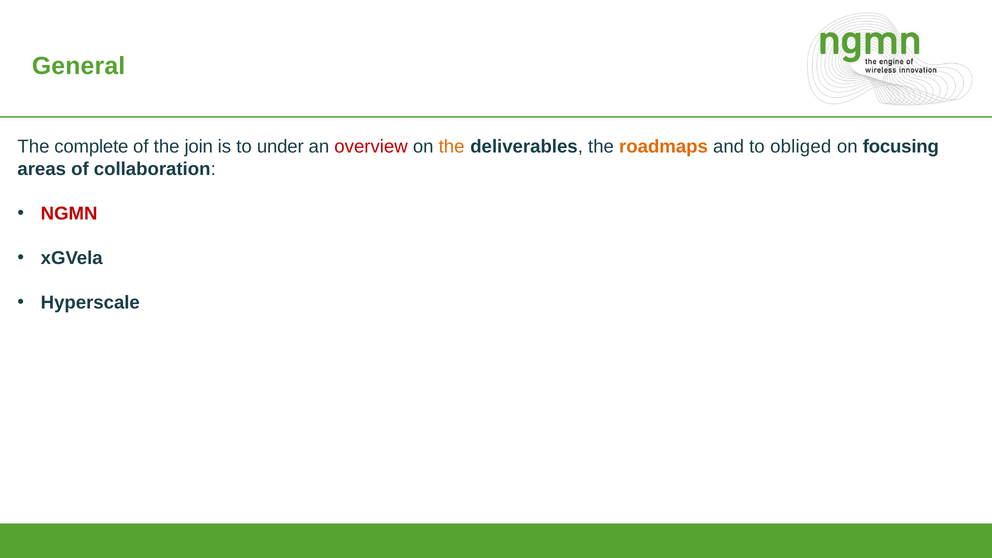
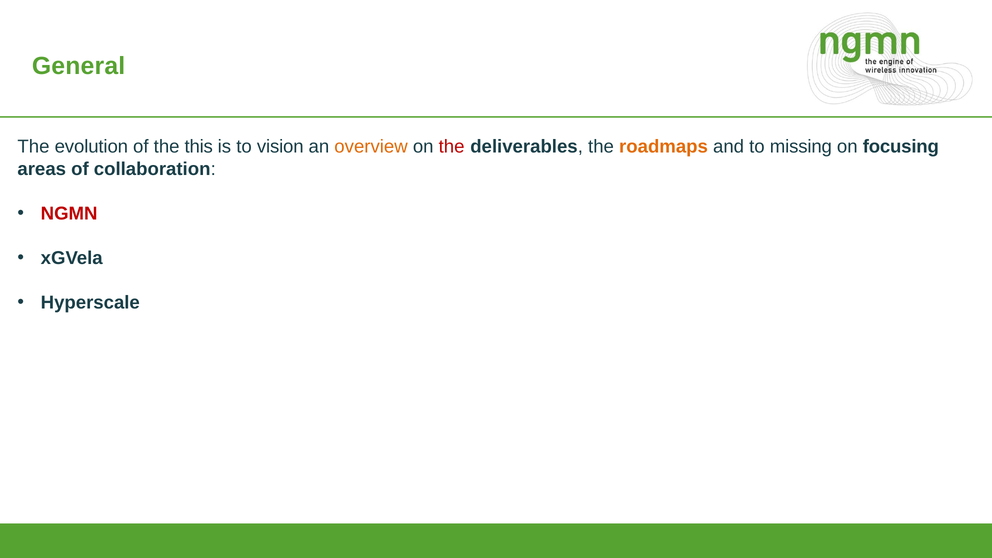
complete: complete -> evolution
join: join -> this
under: under -> vision
overview colour: red -> orange
the at (452, 147) colour: orange -> red
obliged: obliged -> missing
